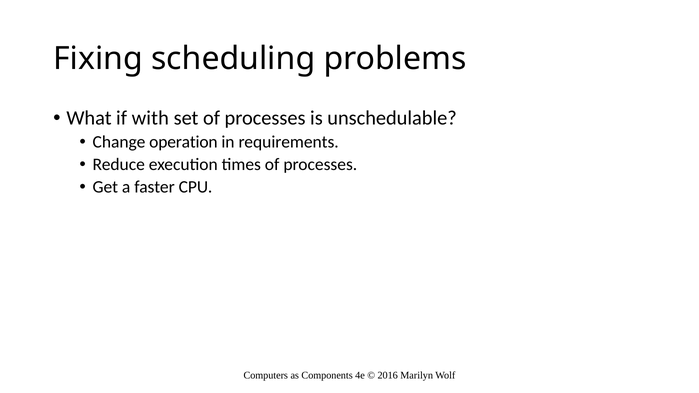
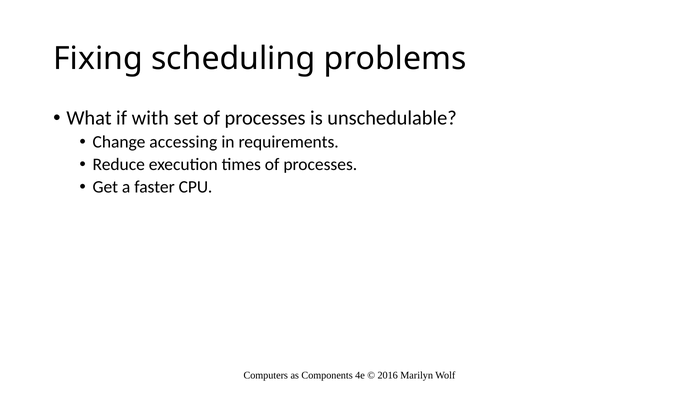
operation: operation -> accessing
